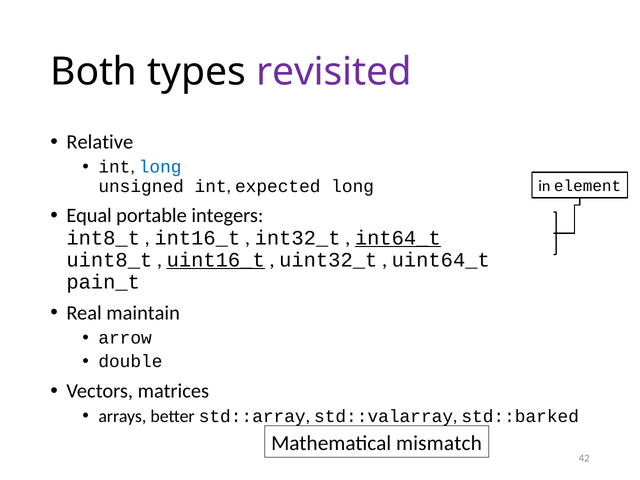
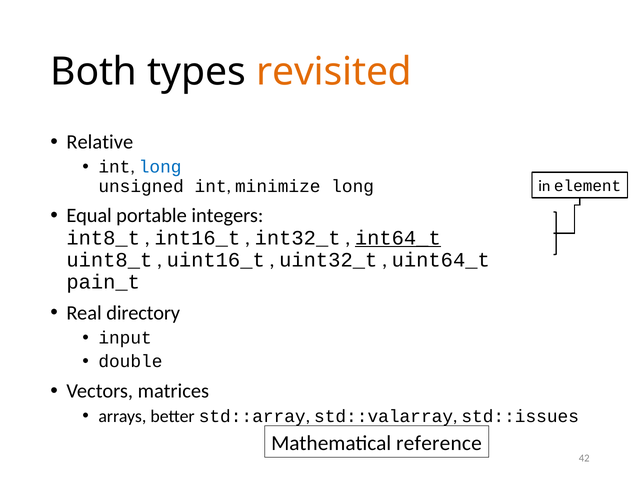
revisited colour: purple -> orange
expected: expected -> minimize
uint16_t underline: present -> none
maintain: maintain -> directory
arrow: arrow -> input
std::barked: std::barked -> std::issues
mismatch: mismatch -> reference
